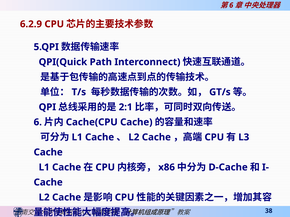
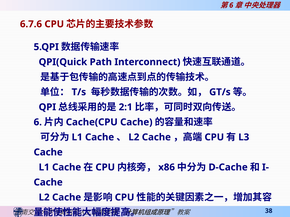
6.2.9: 6.2.9 -> 6.7.6
